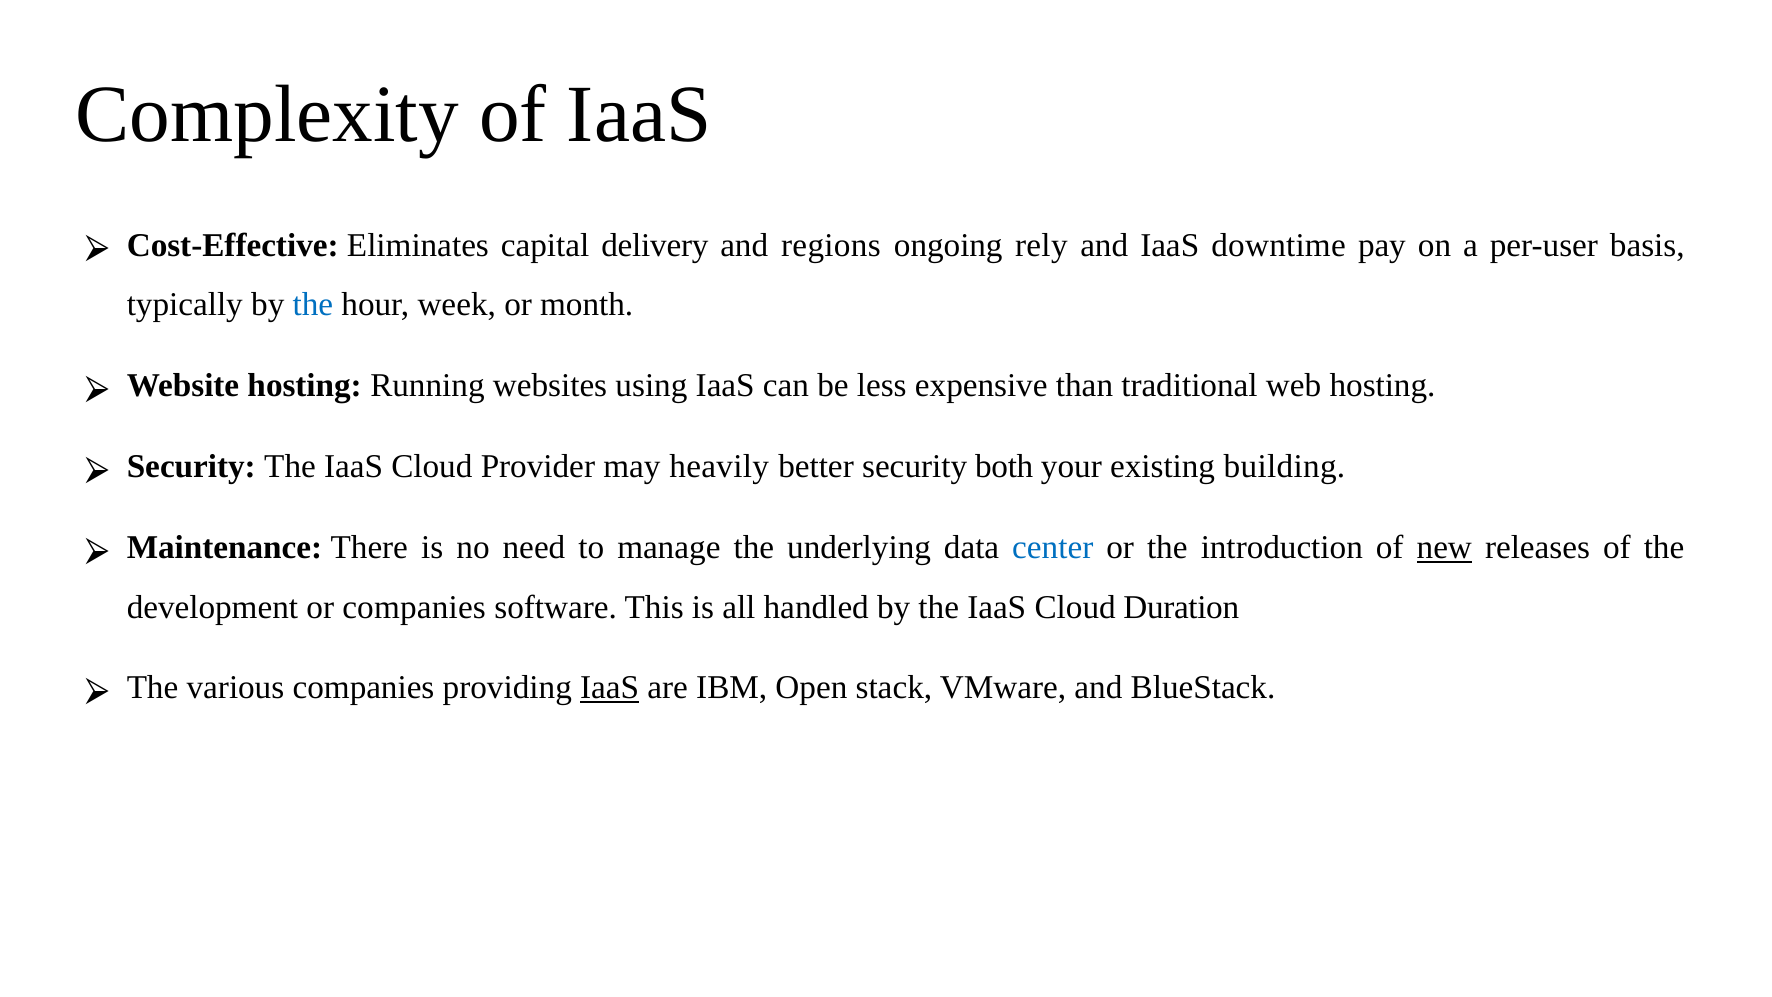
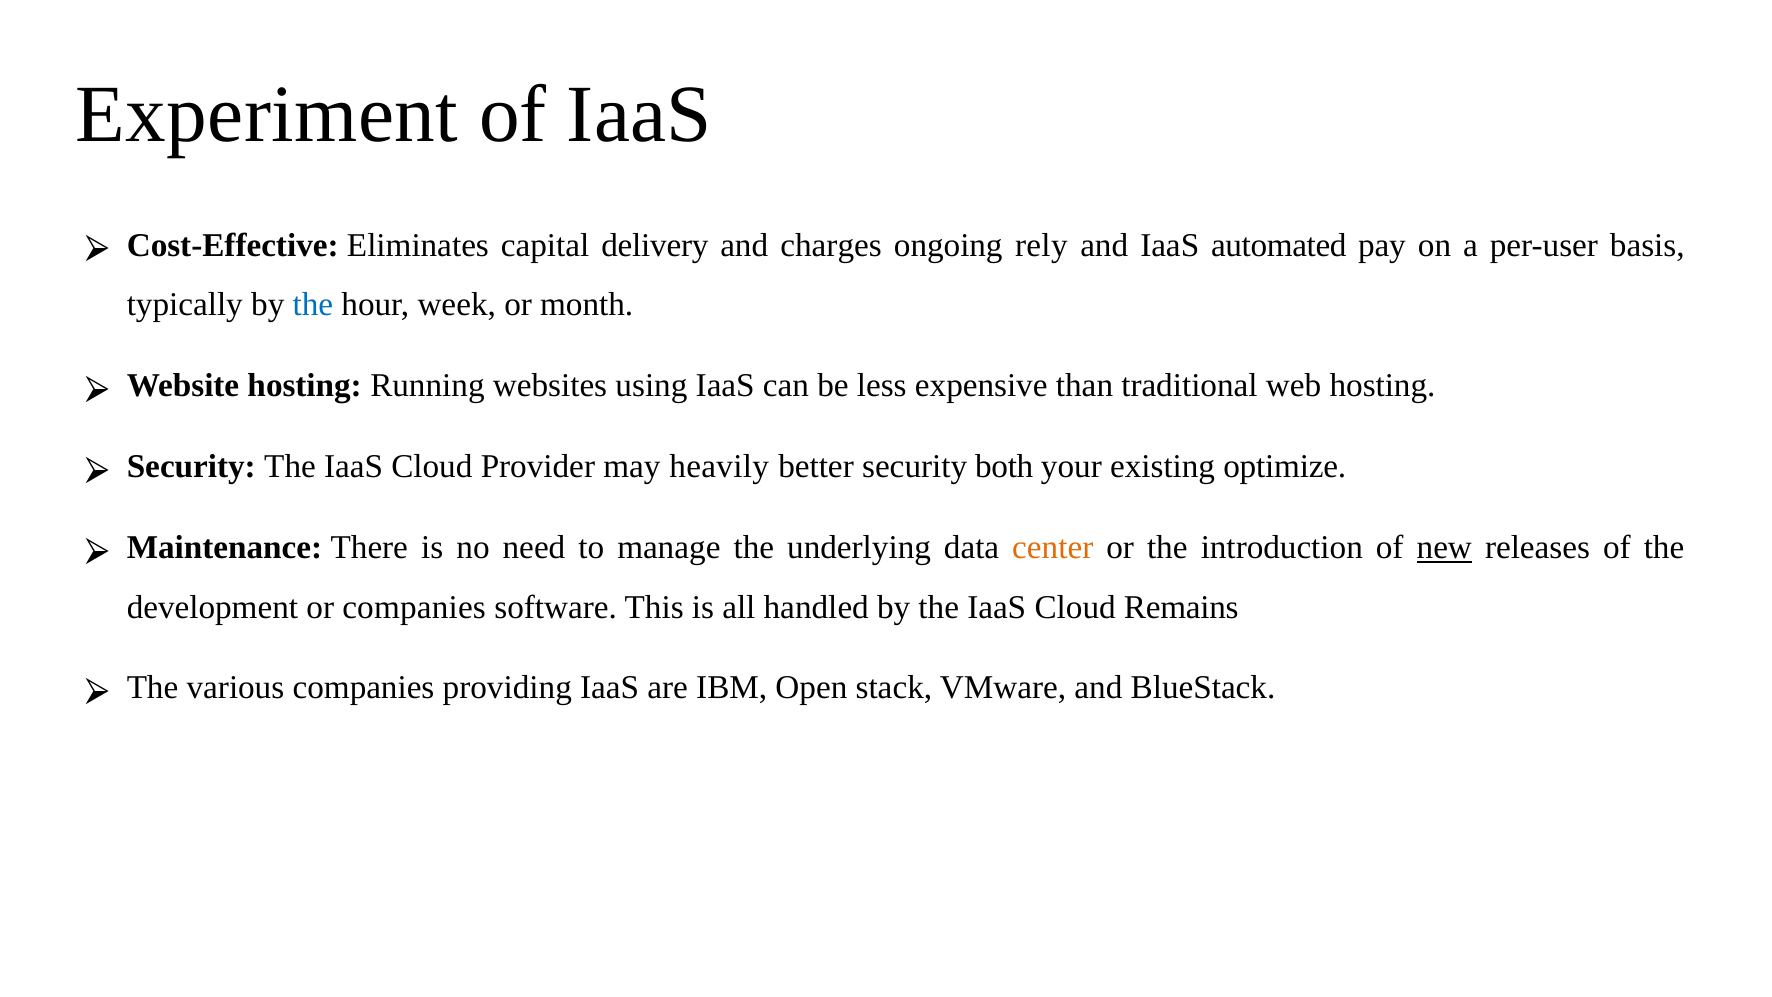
Complexity: Complexity -> Experiment
regions: regions -> charges
downtime: downtime -> automated
building: building -> optimize
center colour: blue -> orange
Duration: Duration -> Remains
IaaS at (610, 688) underline: present -> none
